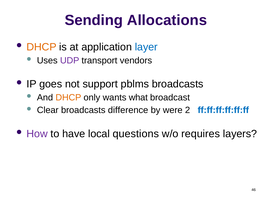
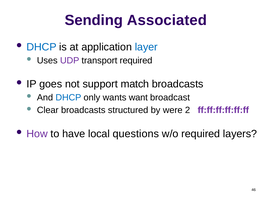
Allocations: Allocations -> Associated
DHCP at (41, 47) colour: orange -> blue
transport vendors: vendors -> required
pblms: pblms -> match
DHCP at (68, 98) colour: orange -> blue
what: what -> want
difference: difference -> structured
ff:ff:ff:ff:ff:ff colour: blue -> purple
w/o requires: requires -> required
